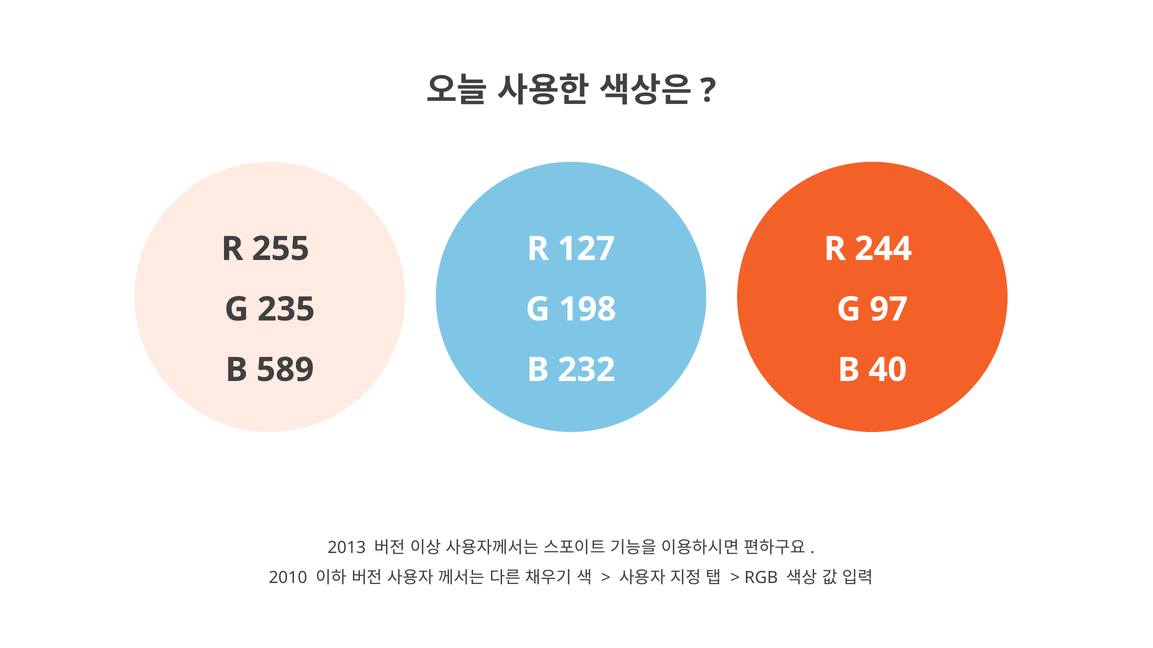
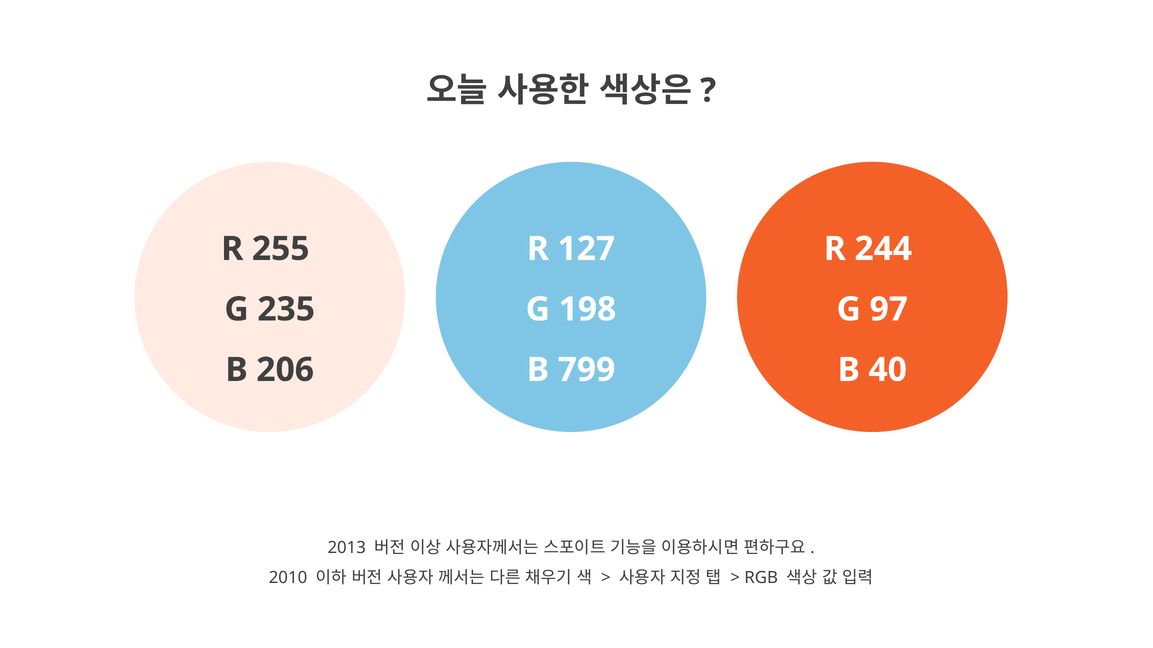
589: 589 -> 206
232: 232 -> 799
